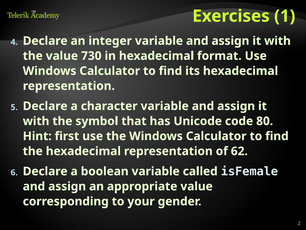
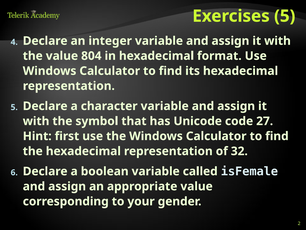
Exercises 1: 1 -> 5
730: 730 -> 804
80: 80 -> 27
62: 62 -> 32
